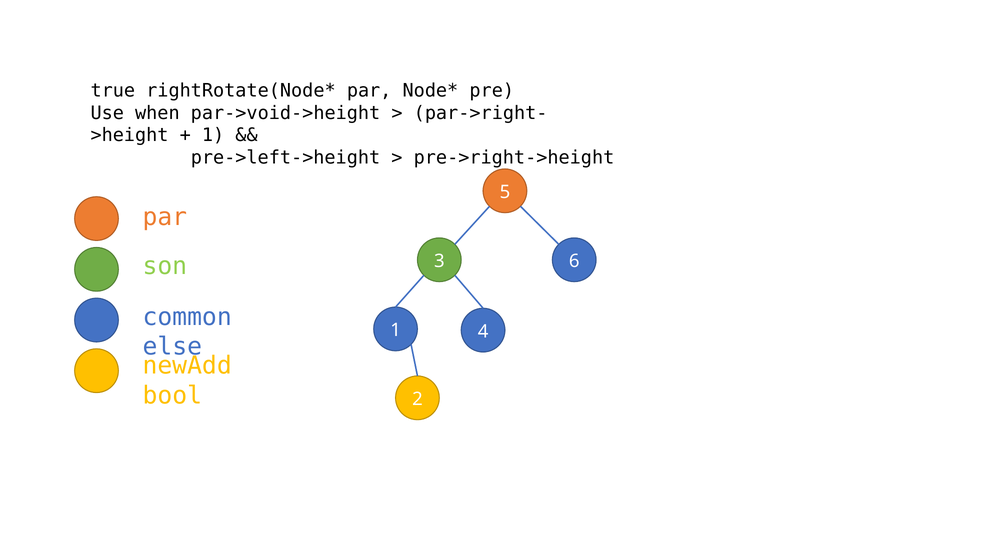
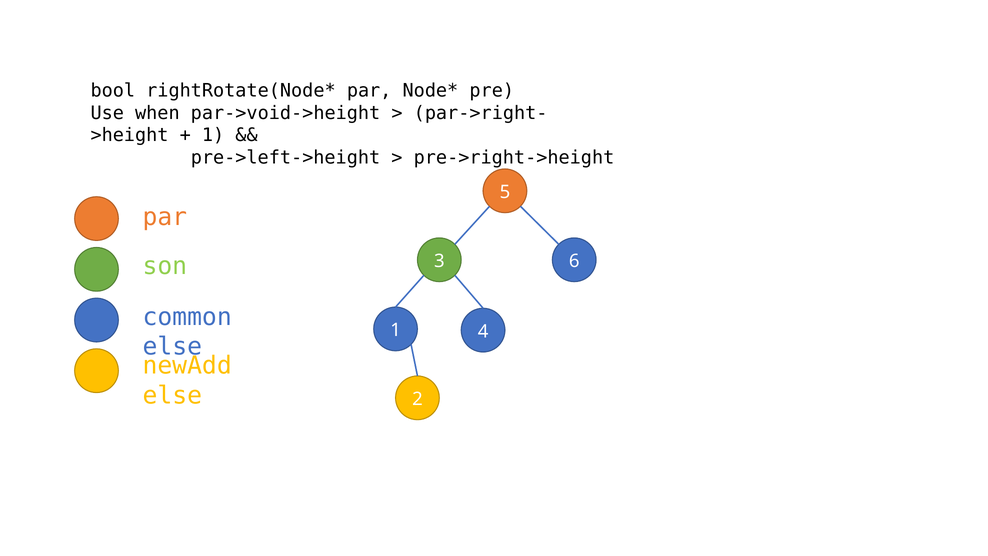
true: true -> bool
bool at (172, 395): bool -> else
